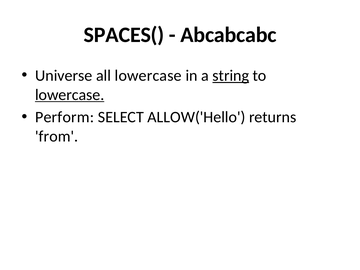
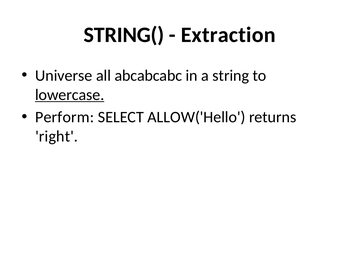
SPACES(: SPACES( -> STRING(
Abcabcabc: Abcabcabc -> Extraction
all lowercase: lowercase -> abcabcabc
string underline: present -> none
from: from -> right
